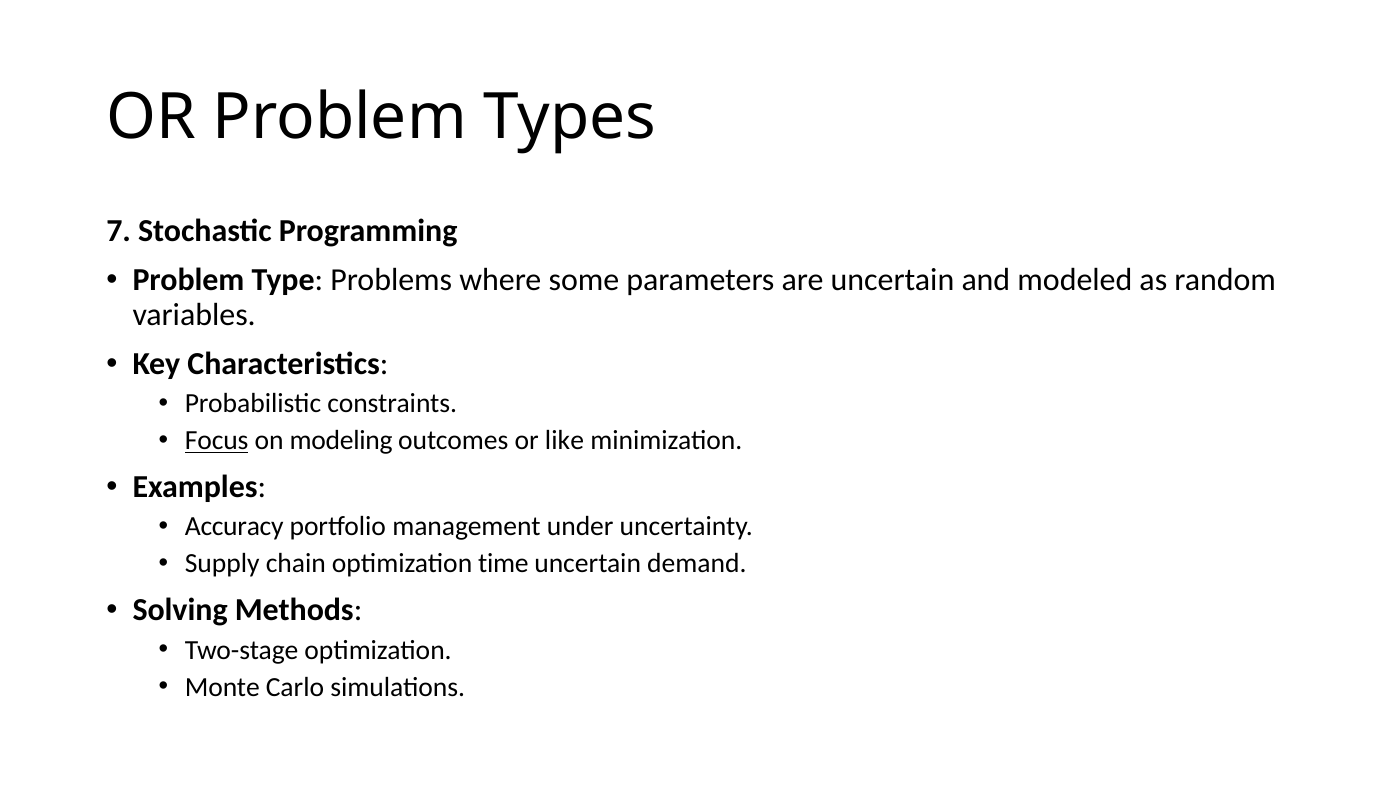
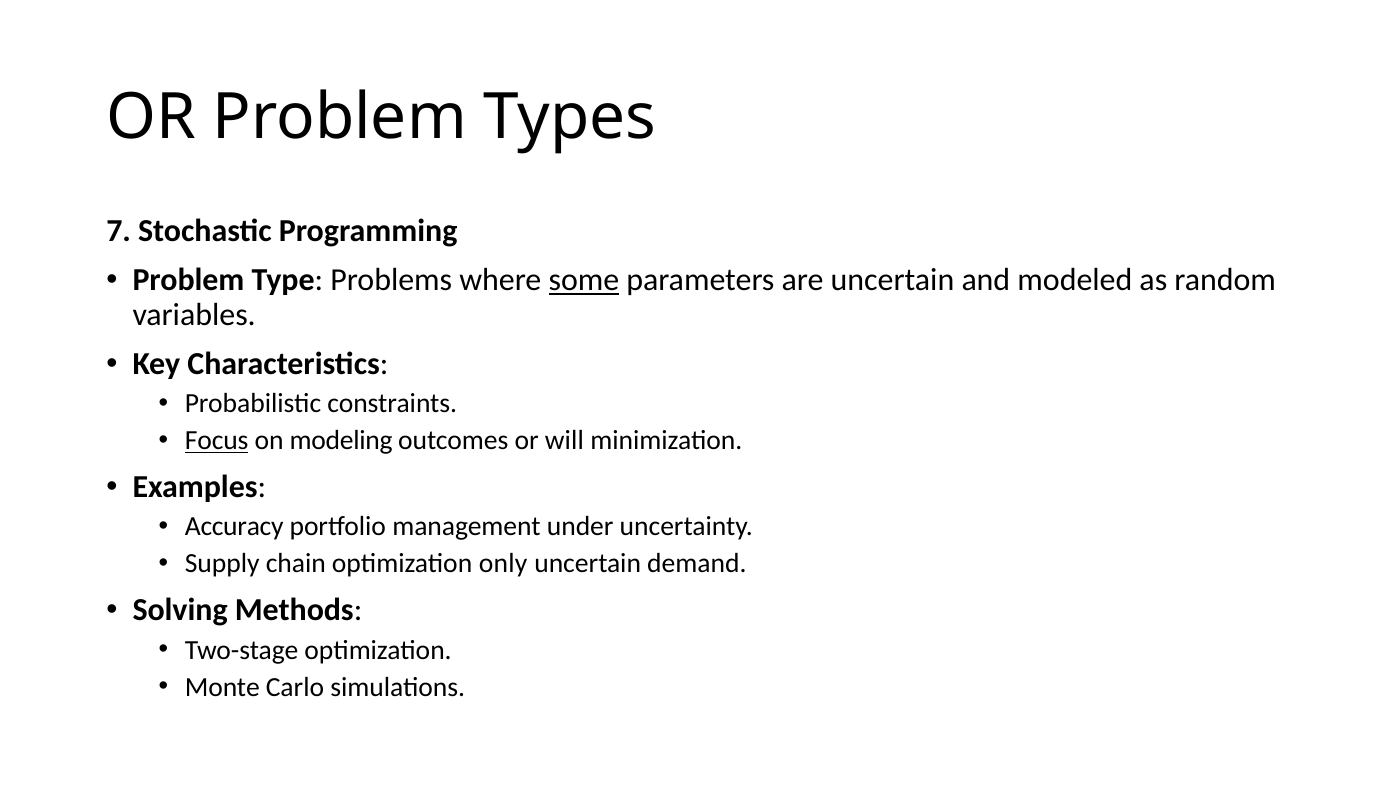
some underline: none -> present
like: like -> will
time: time -> only
